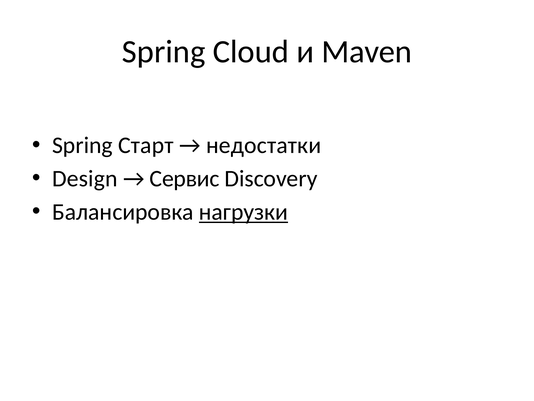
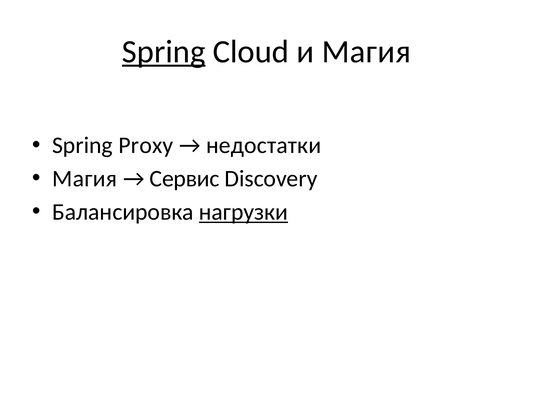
Spring at (164, 52) underline: none -> present
и Maven: Maven -> Магия
Старт: Старт -> Proxy
Design at (85, 178): Design -> Магия
